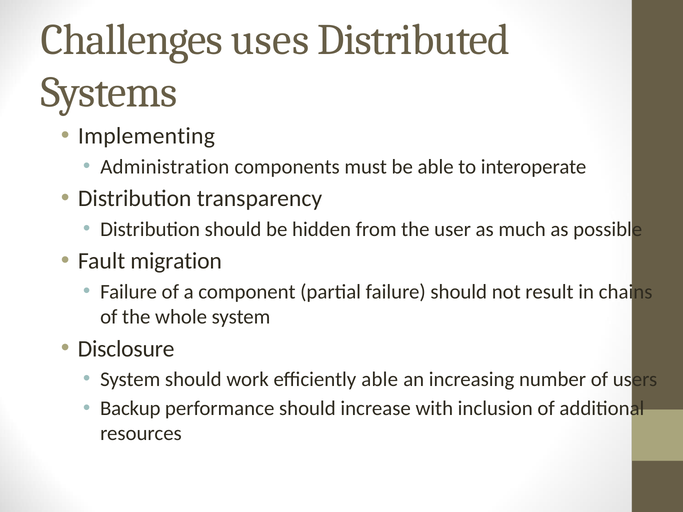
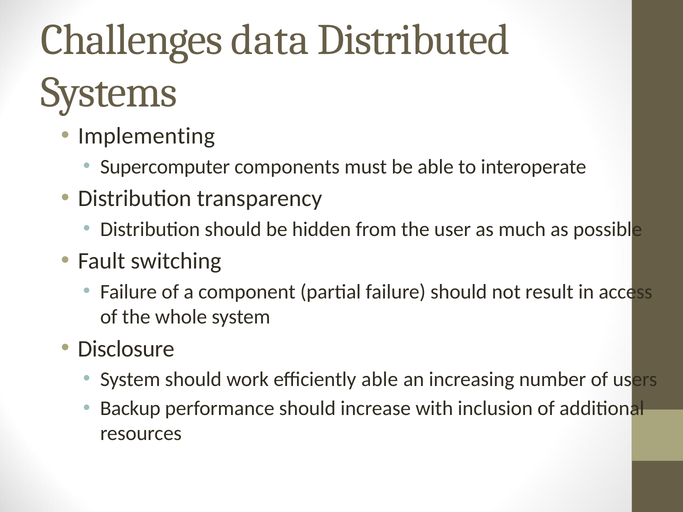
uses: uses -> data
Administration: Administration -> Supercomputer
migration: migration -> switching
chains: chains -> access
